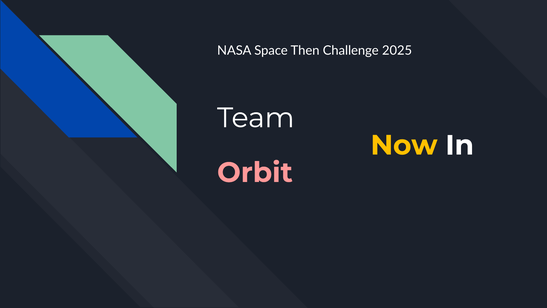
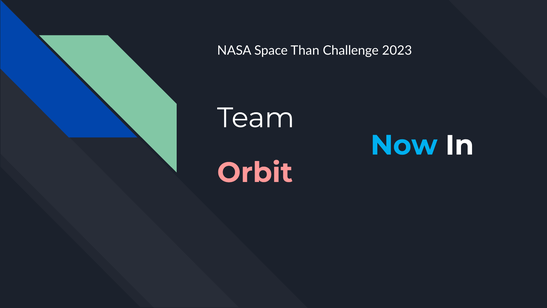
Then: Then -> Than
2025: 2025 -> 2023
Now colour: yellow -> light blue
